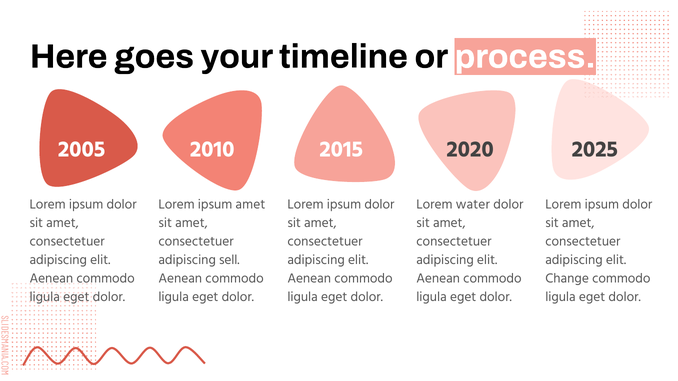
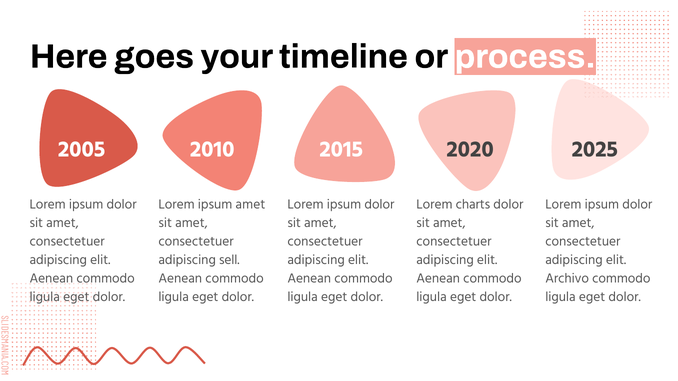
water: water -> charts
Change: Change -> Archivo
